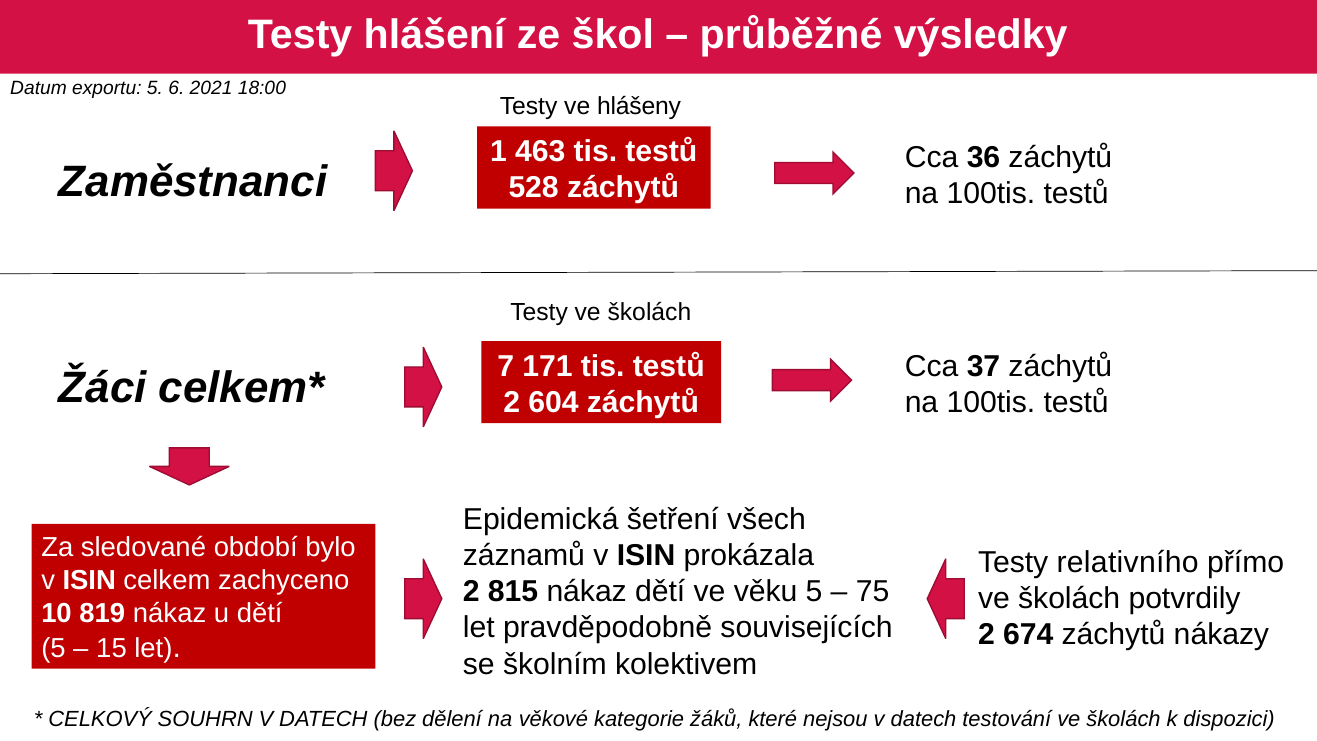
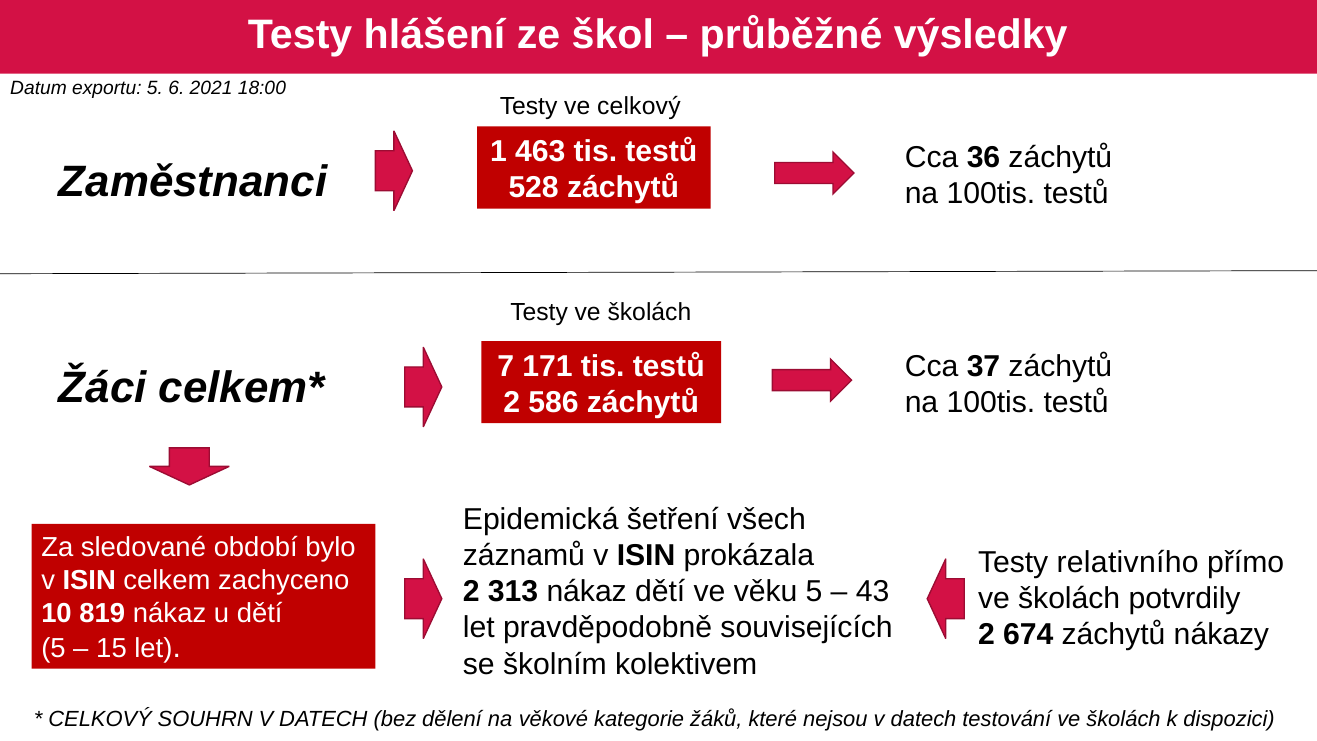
ve hlášeny: hlášeny -> celkový
604: 604 -> 586
815: 815 -> 313
75: 75 -> 43
